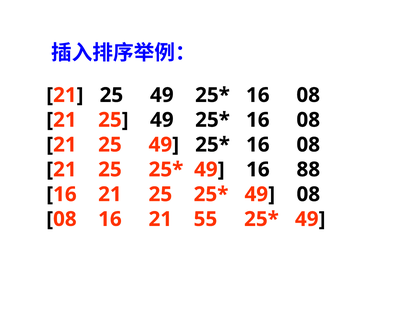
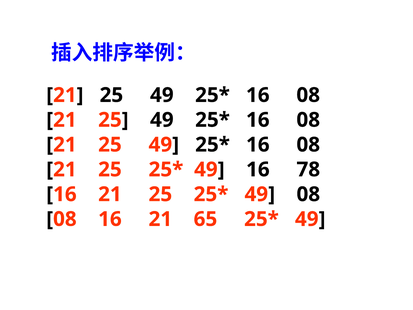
88: 88 -> 78
55: 55 -> 65
